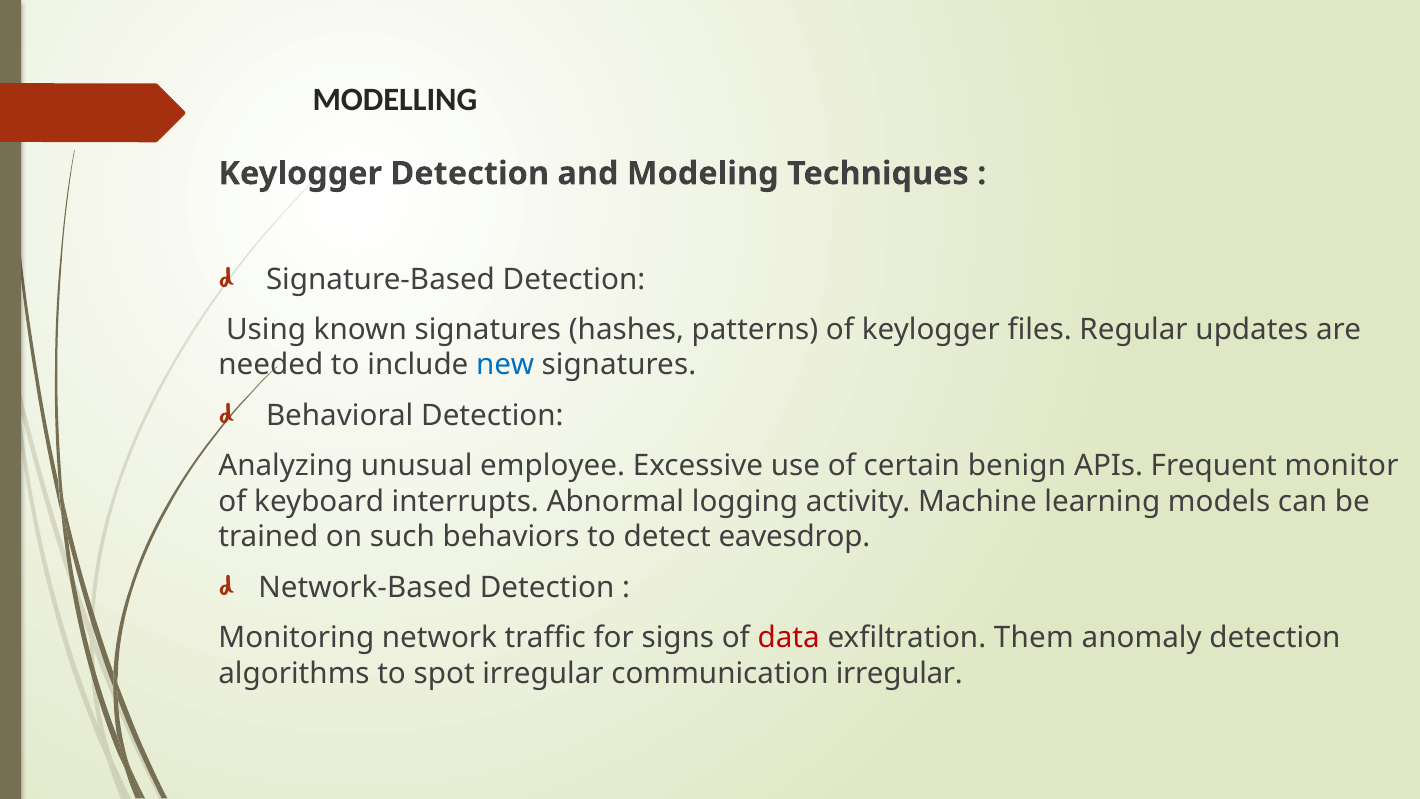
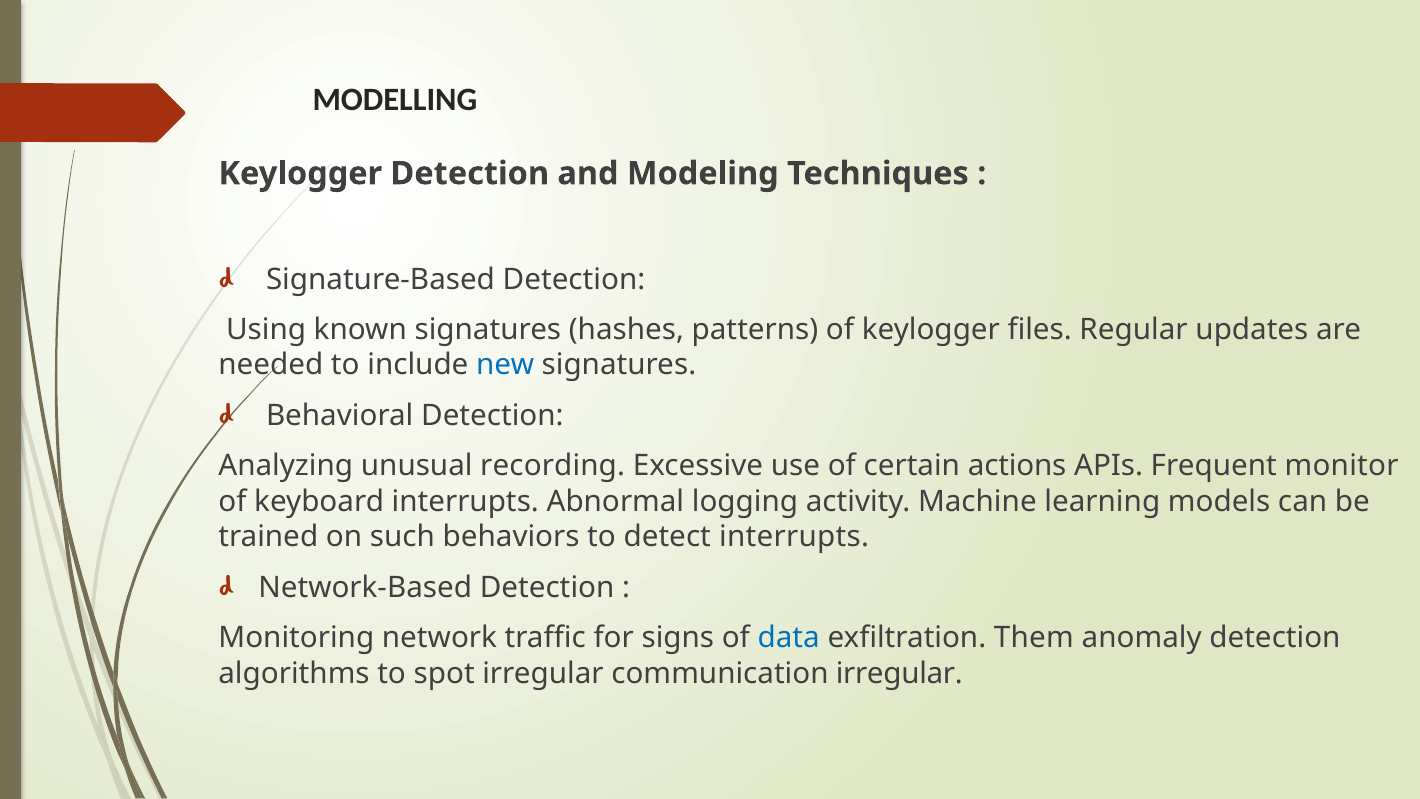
employee: employee -> recording
benign: benign -> actions
detect eavesdrop: eavesdrop -> interrupts
data colour: red -> blue
